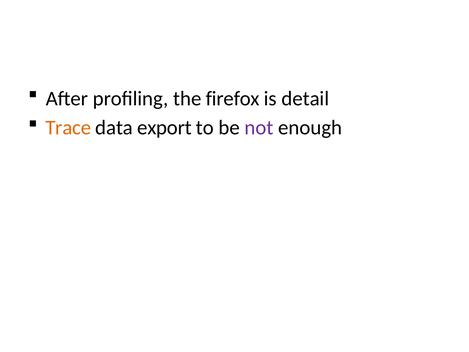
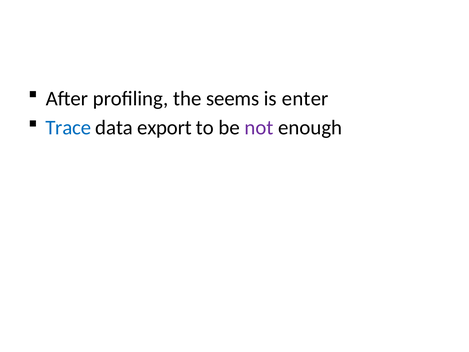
firefox: firefox -> seems
detail: detail -> enter
Trace colour: orange -> blue
